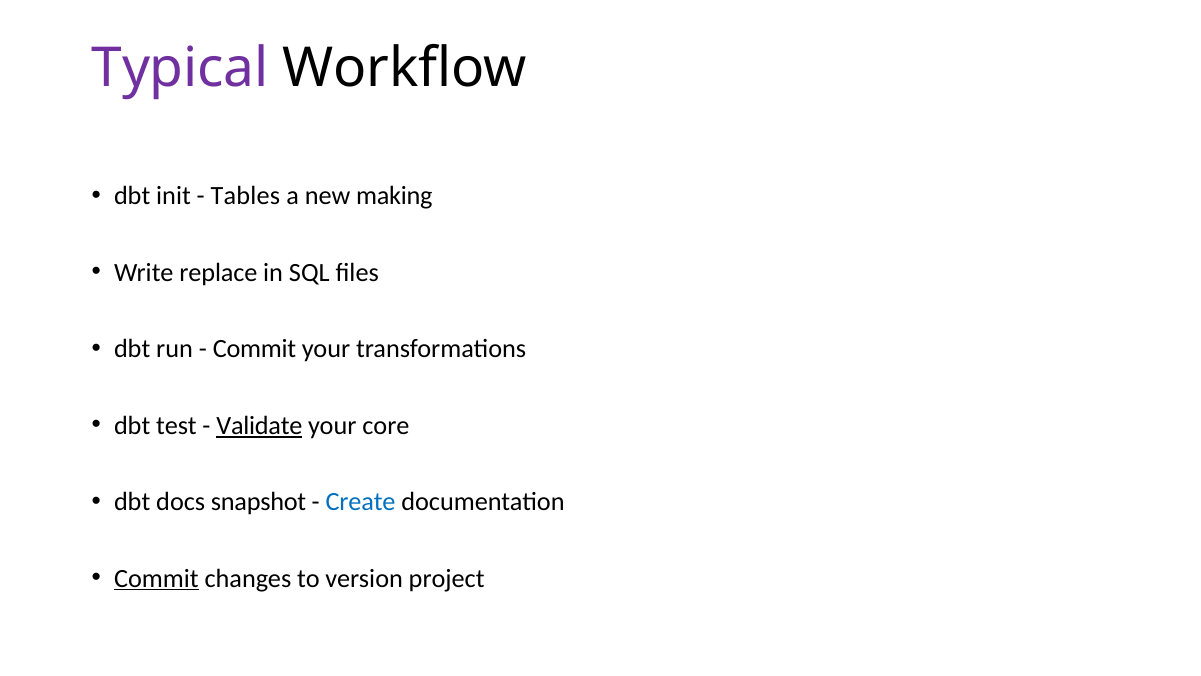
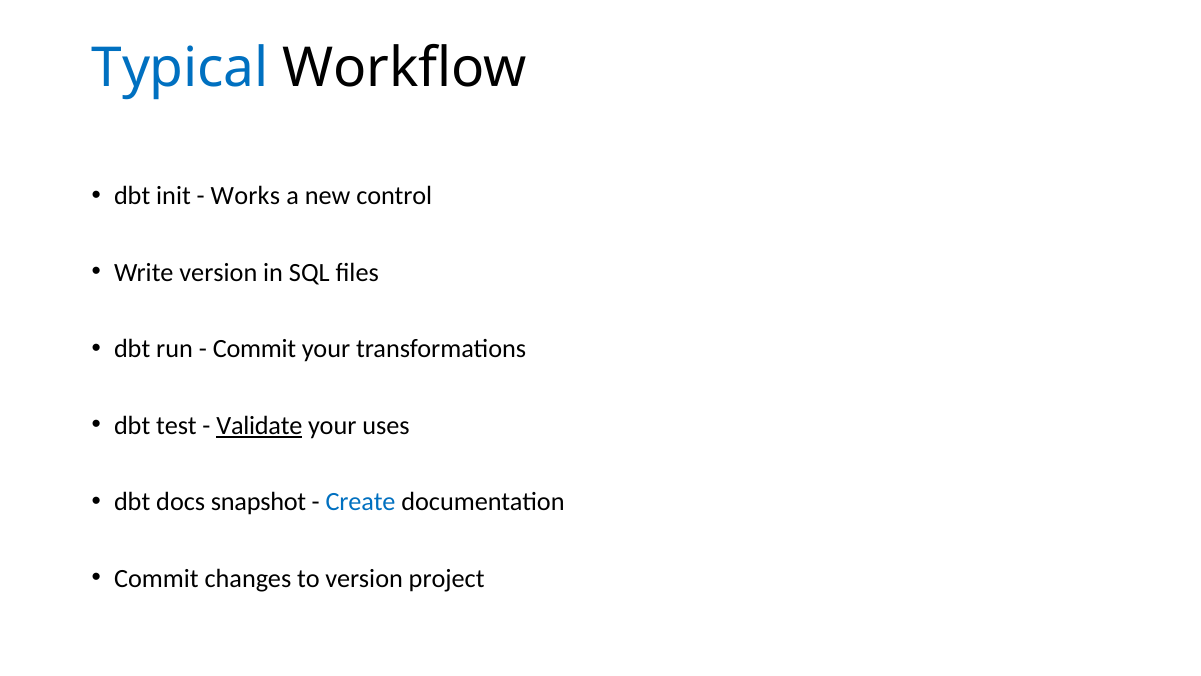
Typical colour: purple -> blue
Tables: Tables -> Works
making: making -> control
Write replace: replace -> version
core: core -> uses
Commit at (156, 578) underline: present -> none
